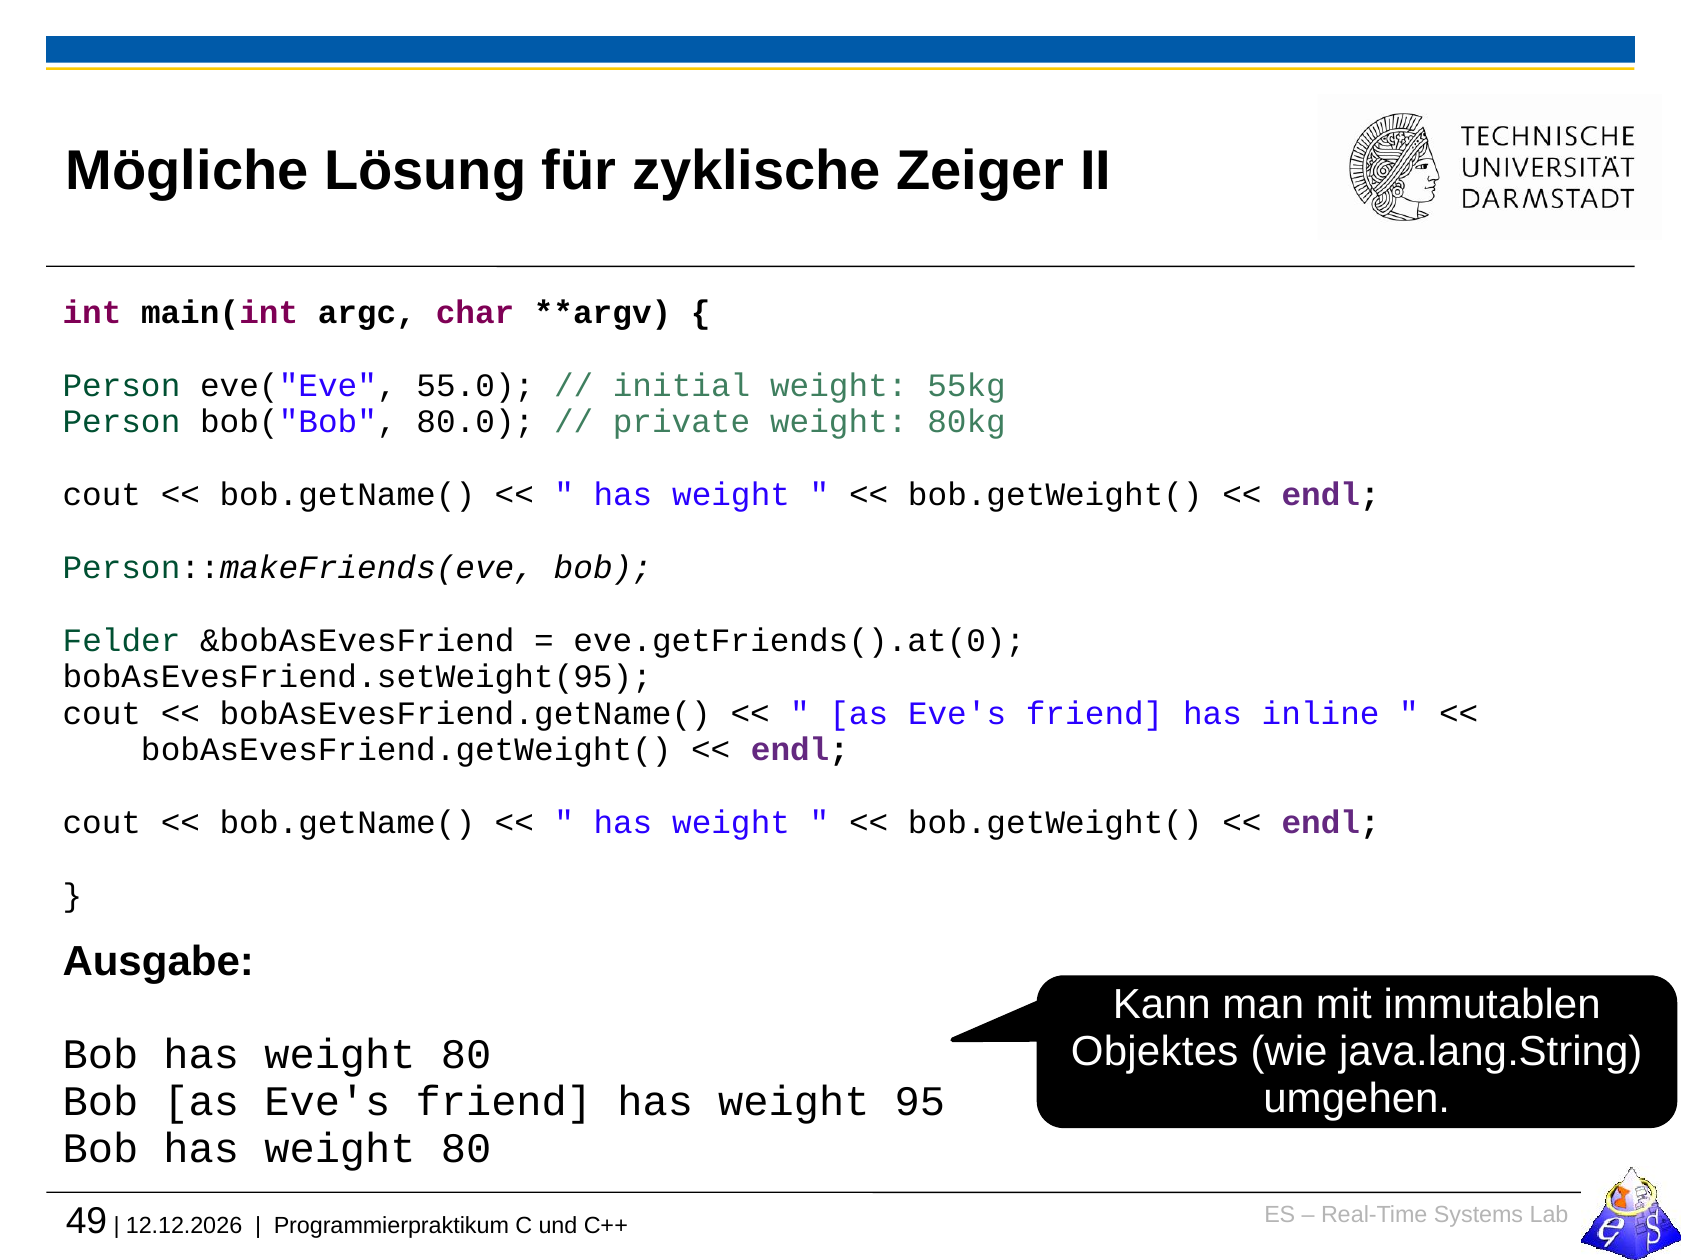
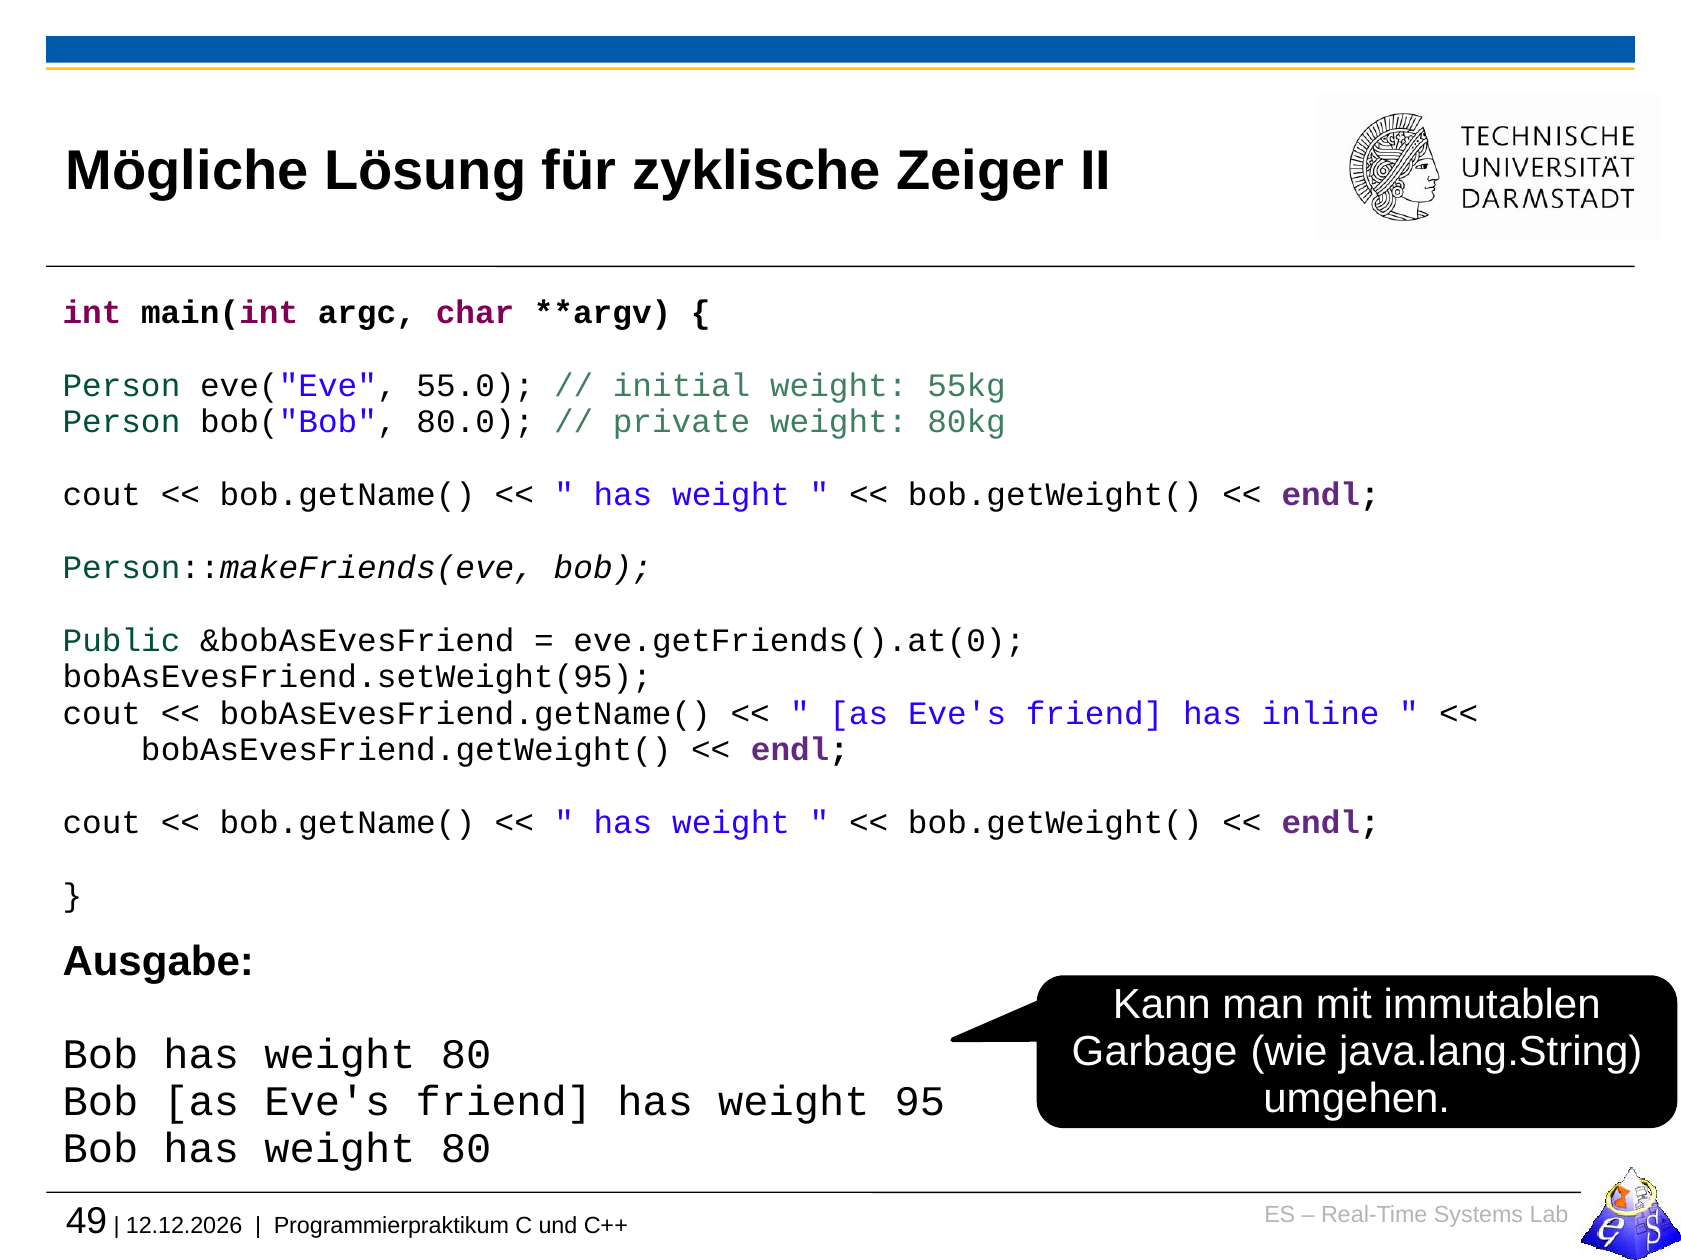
Felder: Felder -> Public
Objektes: Objektes -> Garbage
